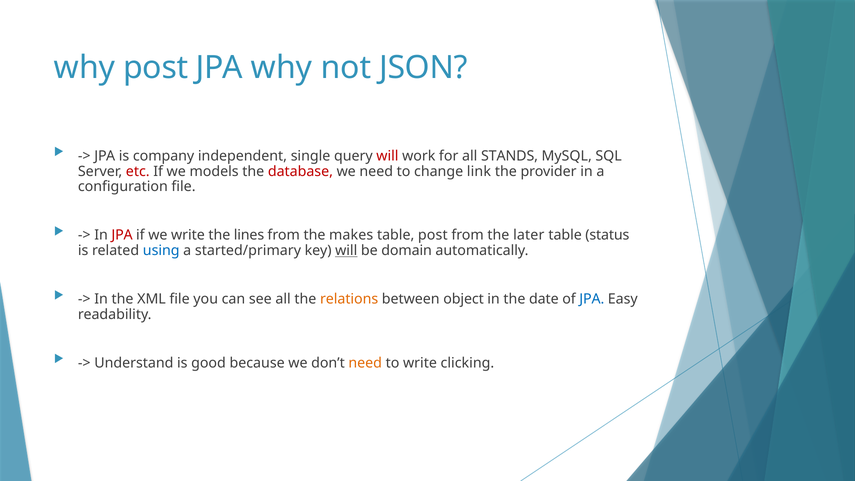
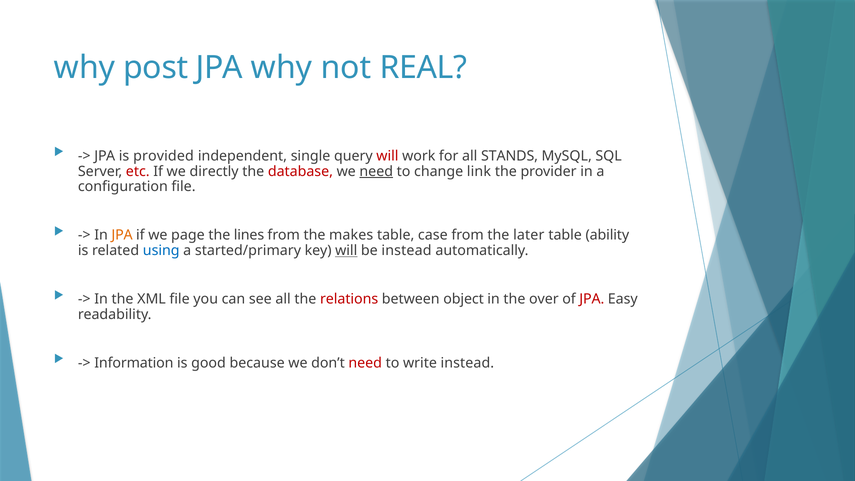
JSON: JSON -> REAL
company: company -> provided
models: models -> directly
need at (376, 171) underline: none -> present
JPA at (122, 235) colour: red -> orange
we write: write -> page
table post: post -> case
status: status -> ability
be domain: domain -> instead
relations colour: orange -> red
date: date -> over
JPA at (592, 299) colour: blue -> red
Understand: Understand -> Information
need at (365, 363) colour: orange -> red
write clicking: clicking -> instead
